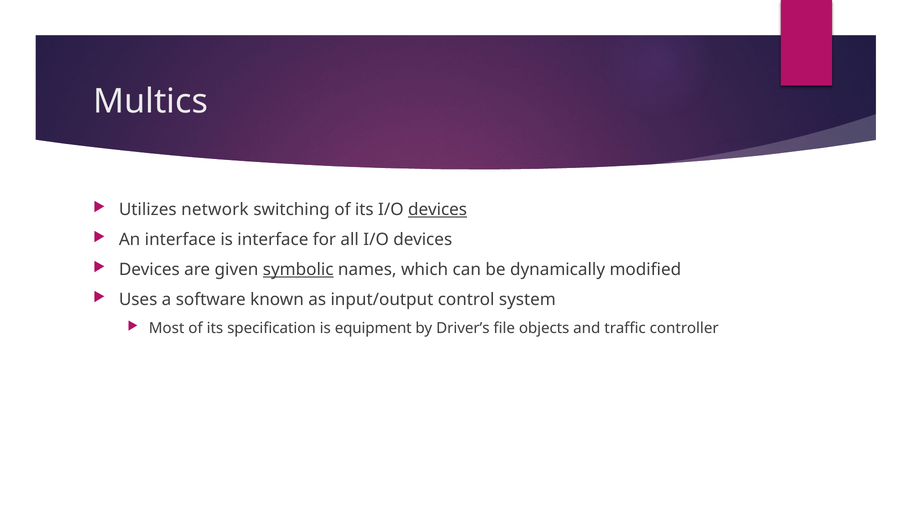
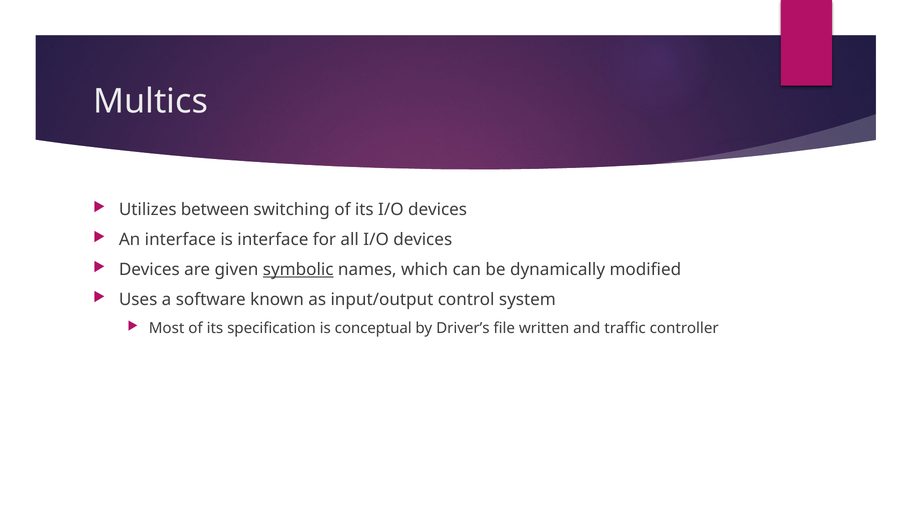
network: network -> between
devices at (438, 210) underline: present -> none
equipment: equipment -> conceptual
objects: objects -> written
